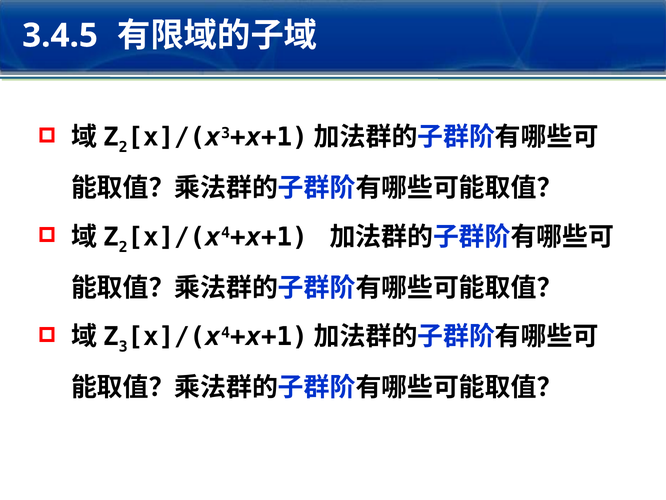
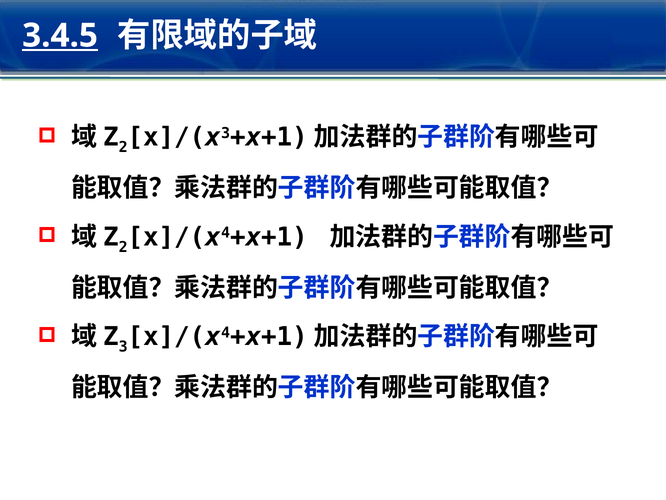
3.4.5 underline: none -> present
